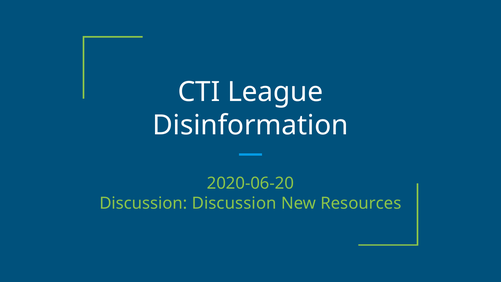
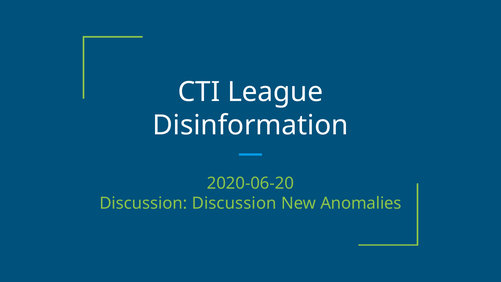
Resources: Resources -> Anomalies
